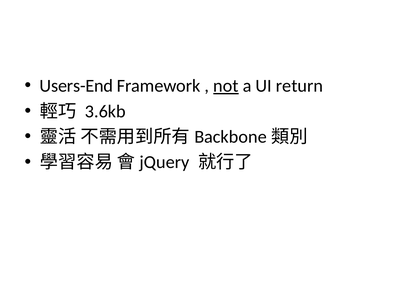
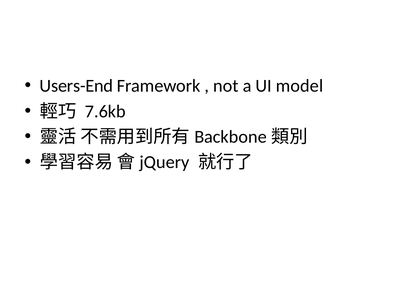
not underline: present -> none
return: return -> model
3.6kb: 3.6kb -> 7.6kb
